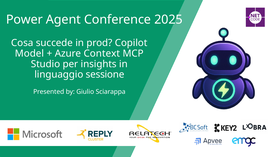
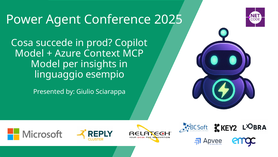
Studio at (46, 64): Studio -> Model
sessione: sessione -> esempio
